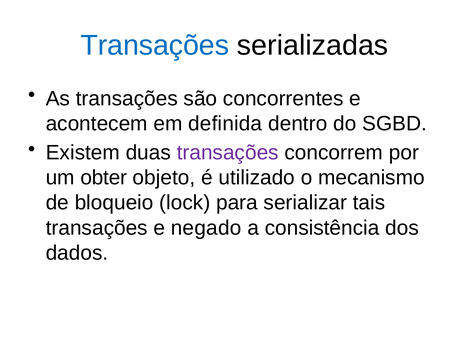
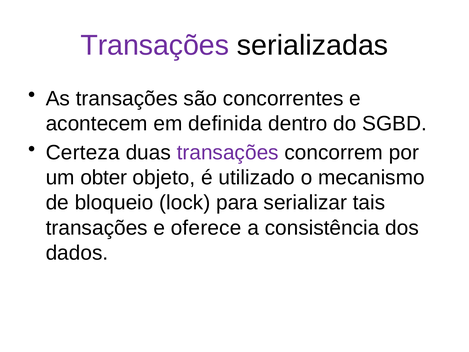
Transações at (155, 45) colour: blue -> purple
Existem: Existem -> Certeza
negado: negado -> oferece
